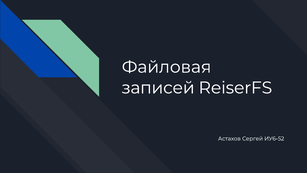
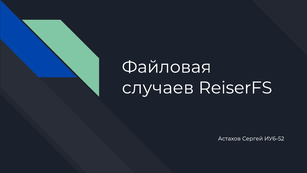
записей: записей -> случаев
